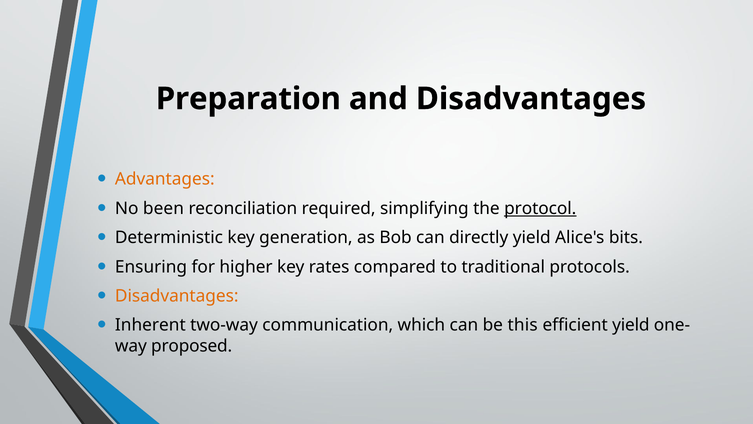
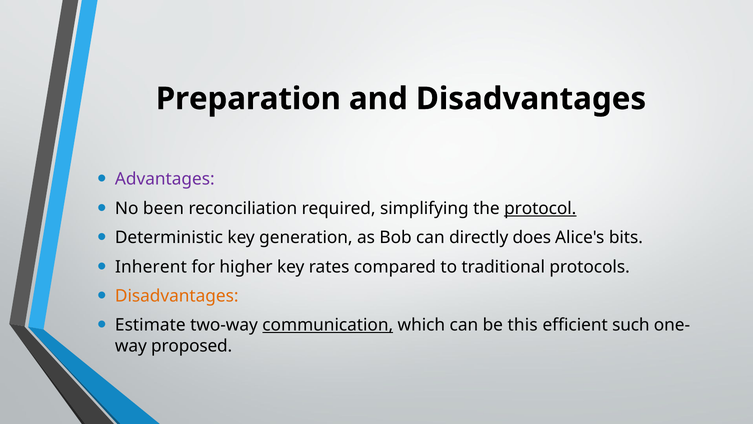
Advantages colour: orange -> purple
directly yield: yield -> does
Ensuring: Ensuring -> Inherent
Inherent: Inherent -> Estimate
communication underline: none -> present
efficient yield: yield -> such
